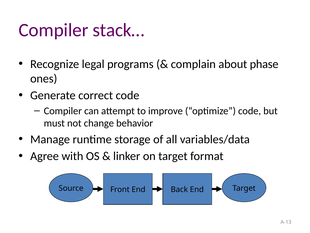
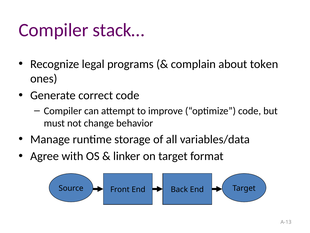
phase: phase -> token
